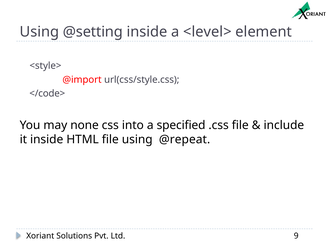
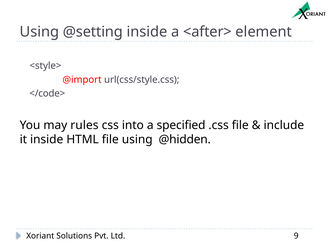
<level>: <level> -> <after>
none: none -> rules
@repeat: @repeat -> @hidden
